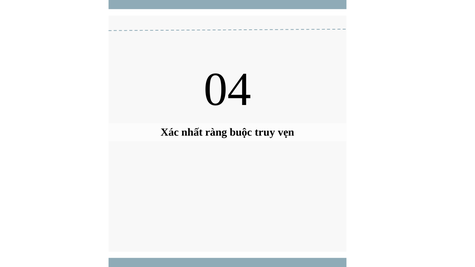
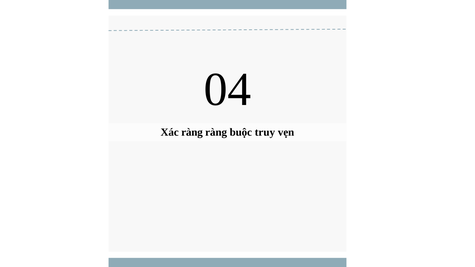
Xác nhất: nhất -> ràng
